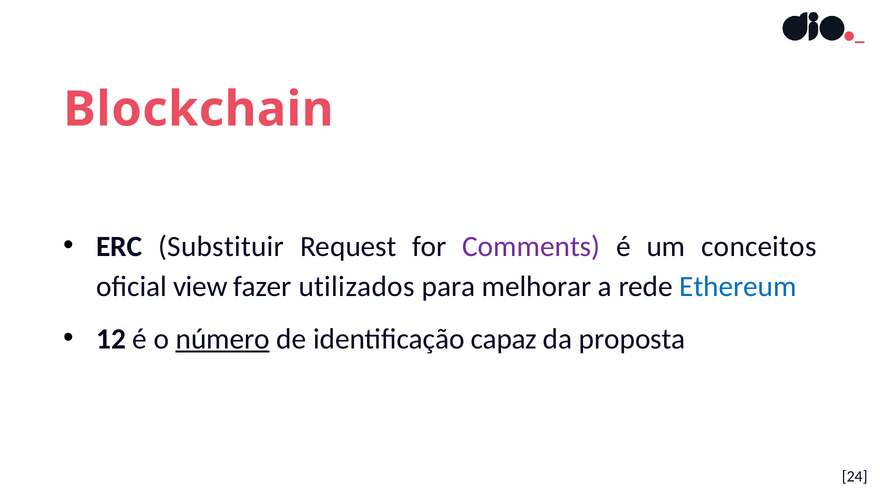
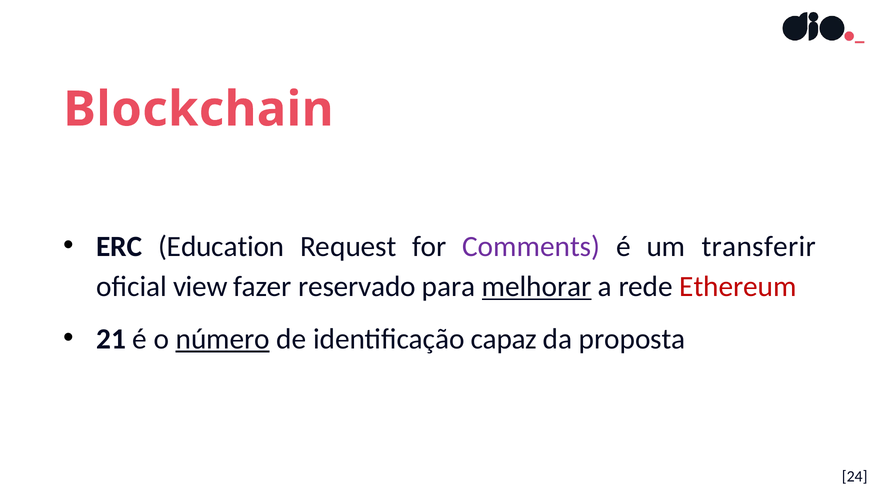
Substituir: Substituir -> Education
conceitos: conceitos -> transferir
utilizados: utilizados -> reservado
melhorar underline: none -> present
Ethereum colour: blue -> red
12: 12 -> 21
